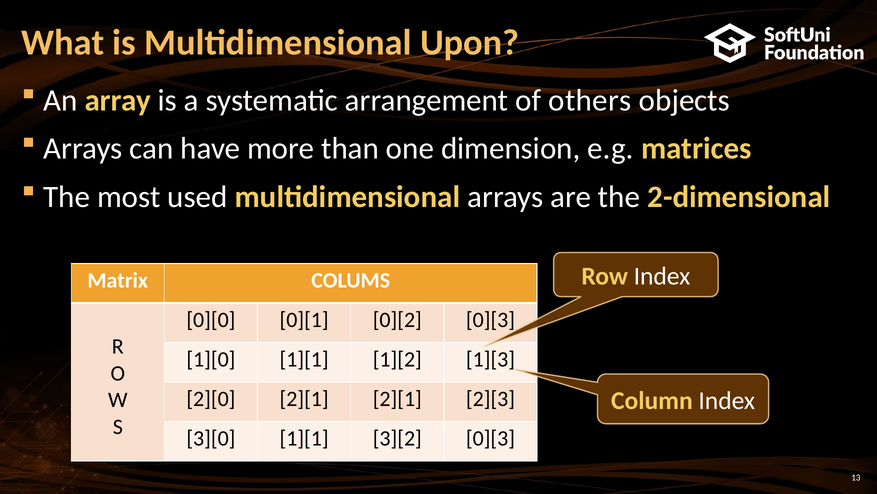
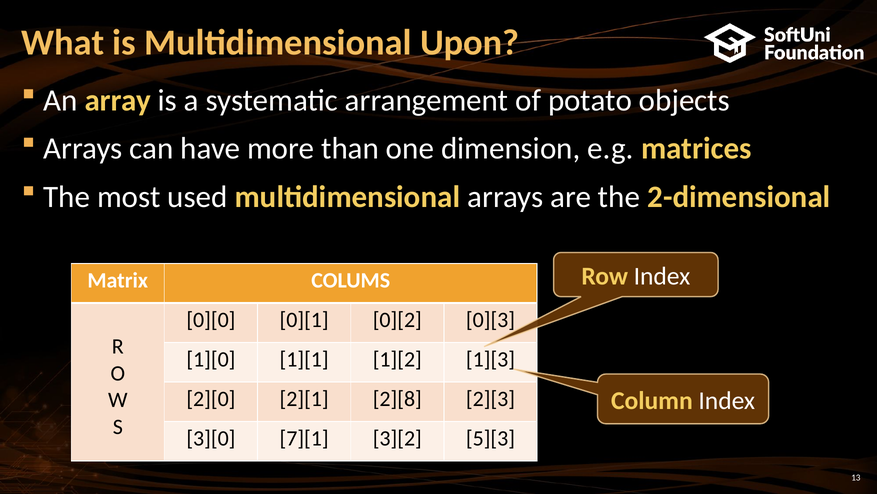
others: others -> potato
2][1 2][1: 2][1 -> 2][8
3][0 1][1: 1][1 -> 7][1
3][2 0][3: 0][3 -> 5][3
